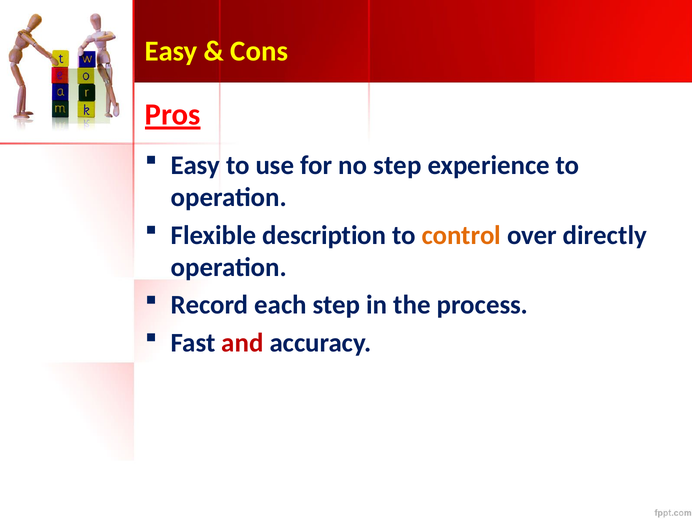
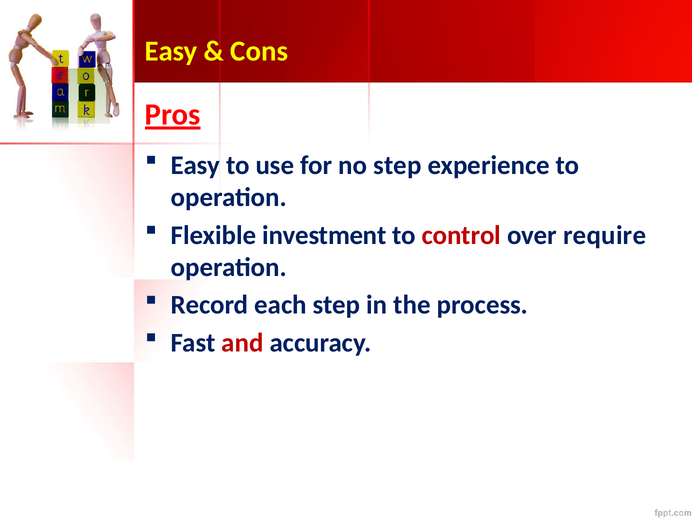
description: description -> investment
control colour: orange -> red
directly: directly -> require
